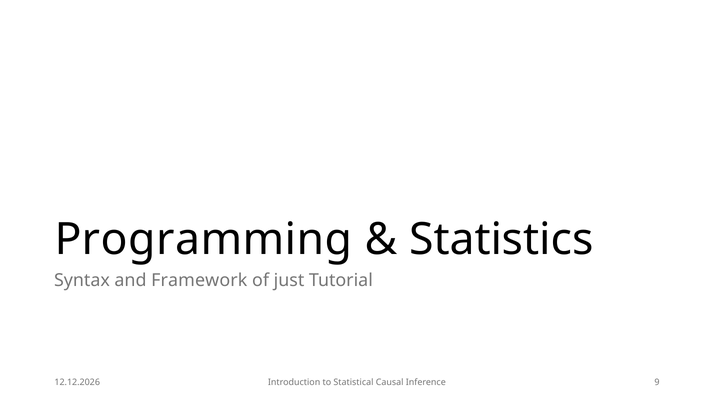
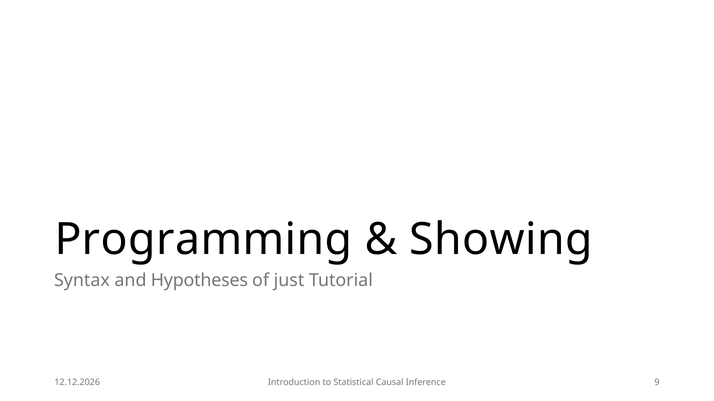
Statistics: Statistics -> Showing
Framework: Framework -> Hypotheses
